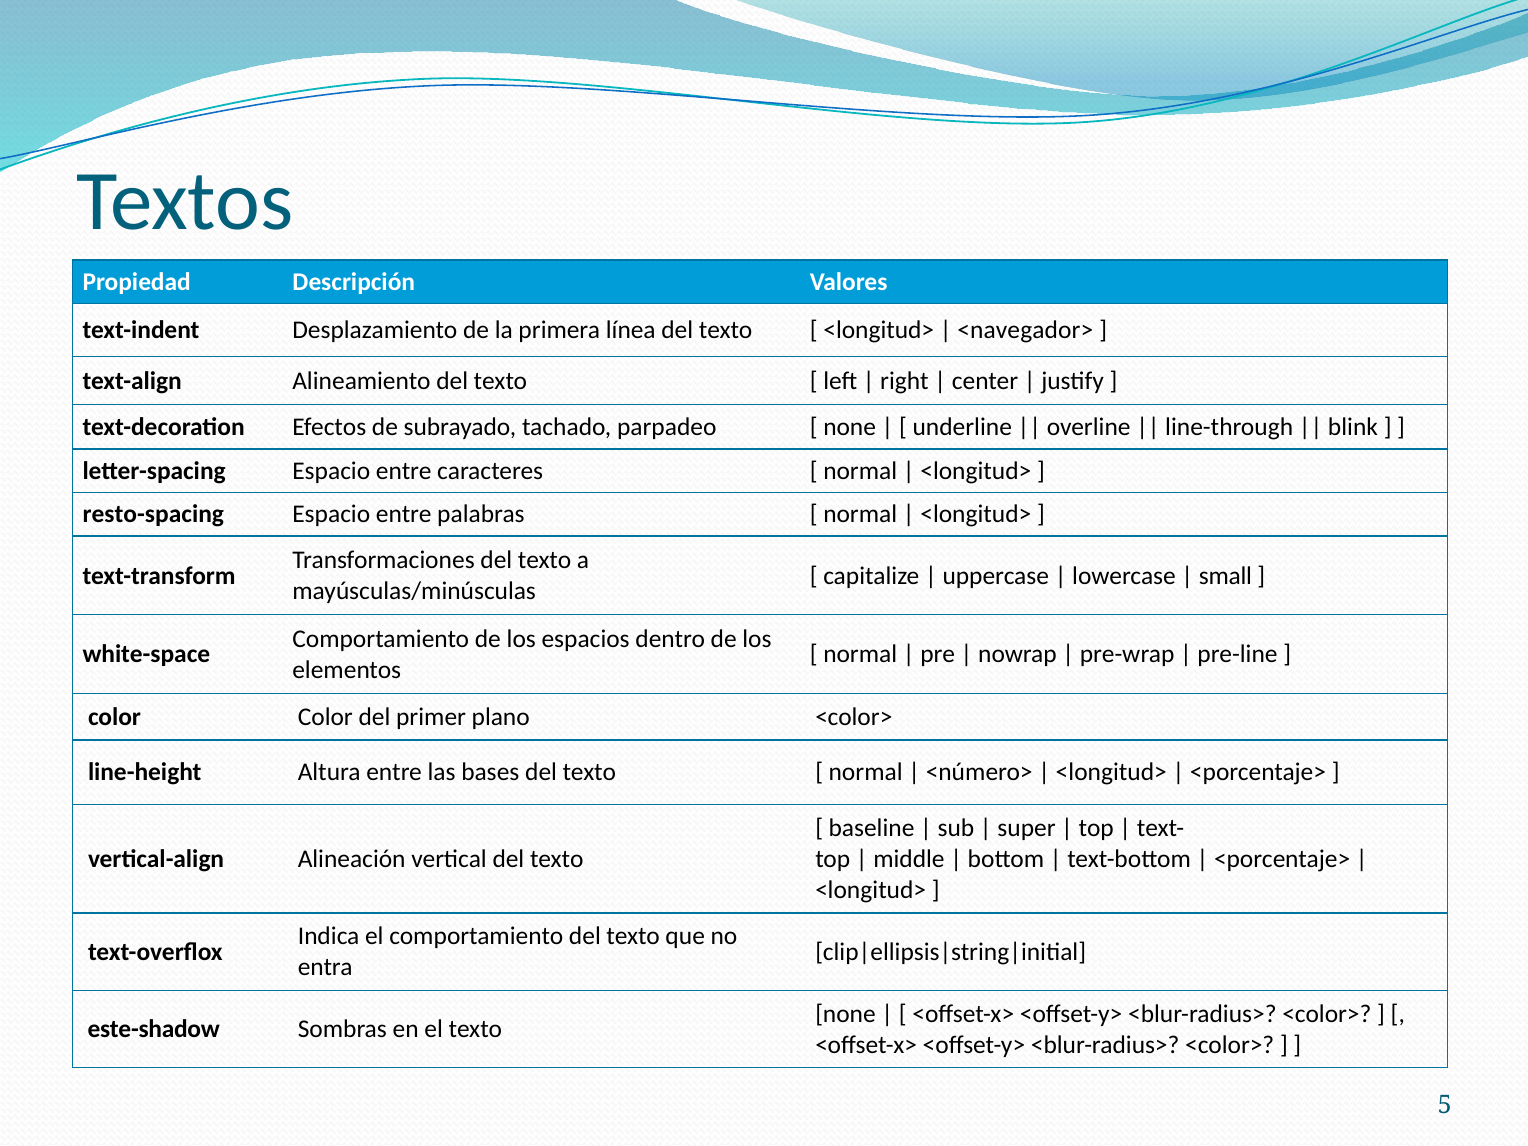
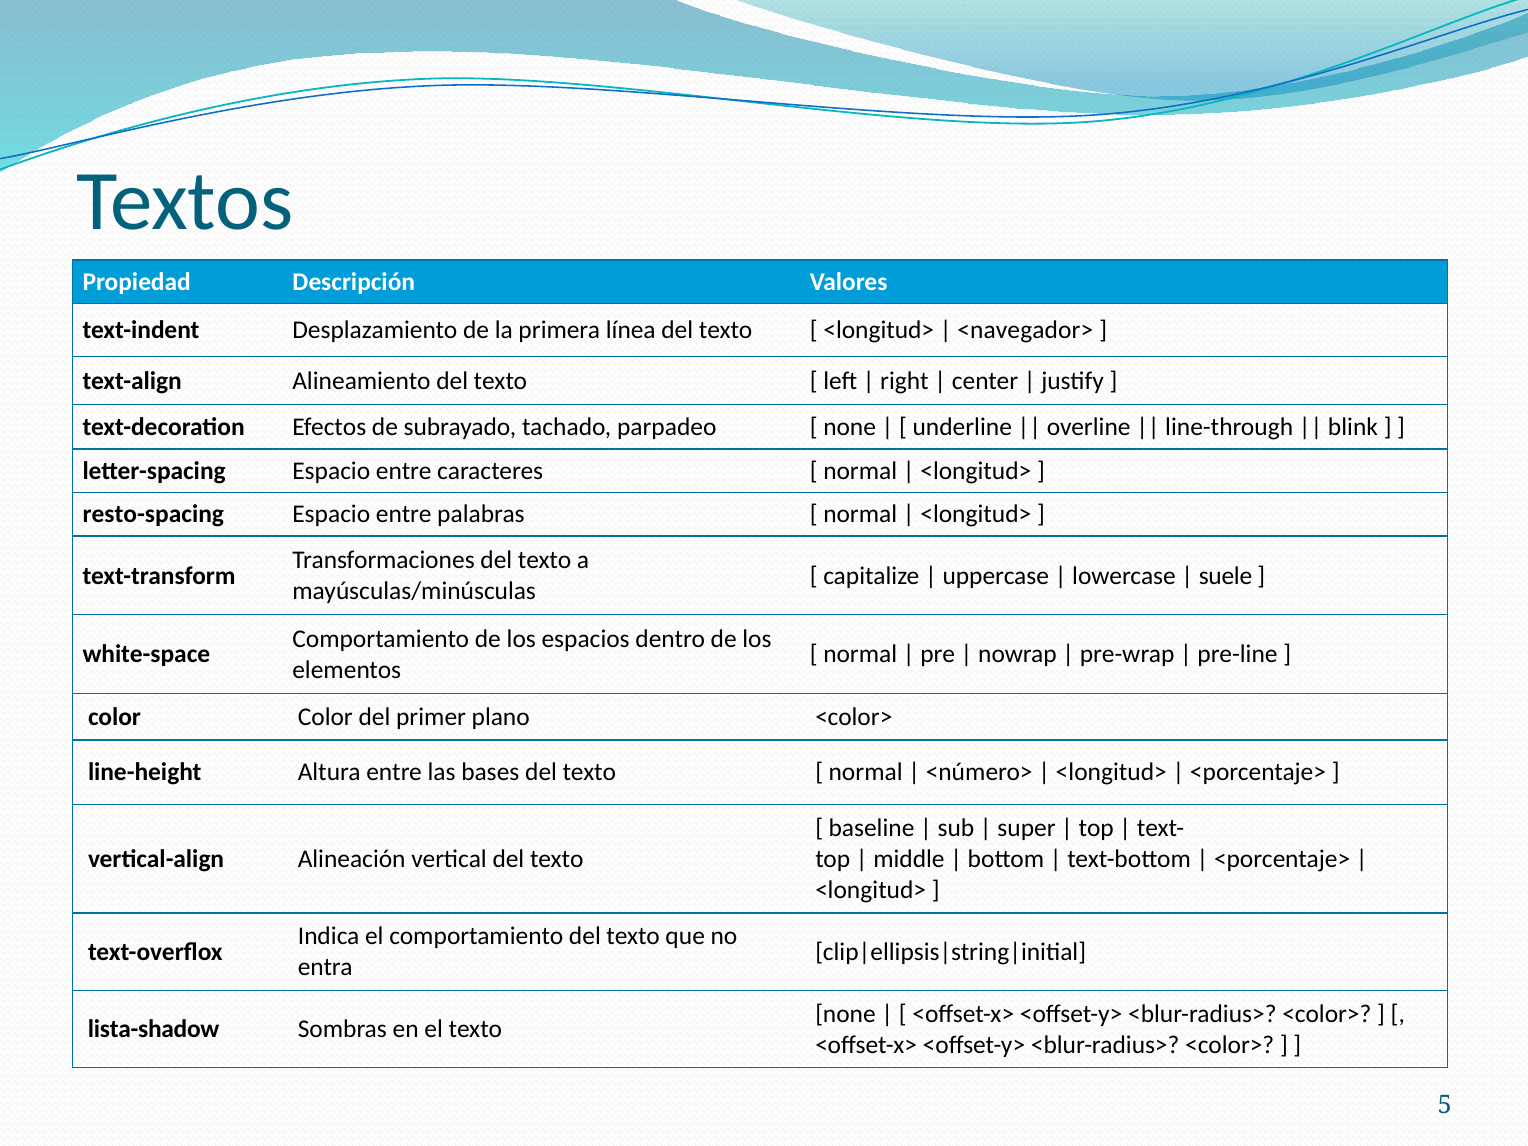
small: small -> suele
este-shadow: este-shadow -> lista-shadow
